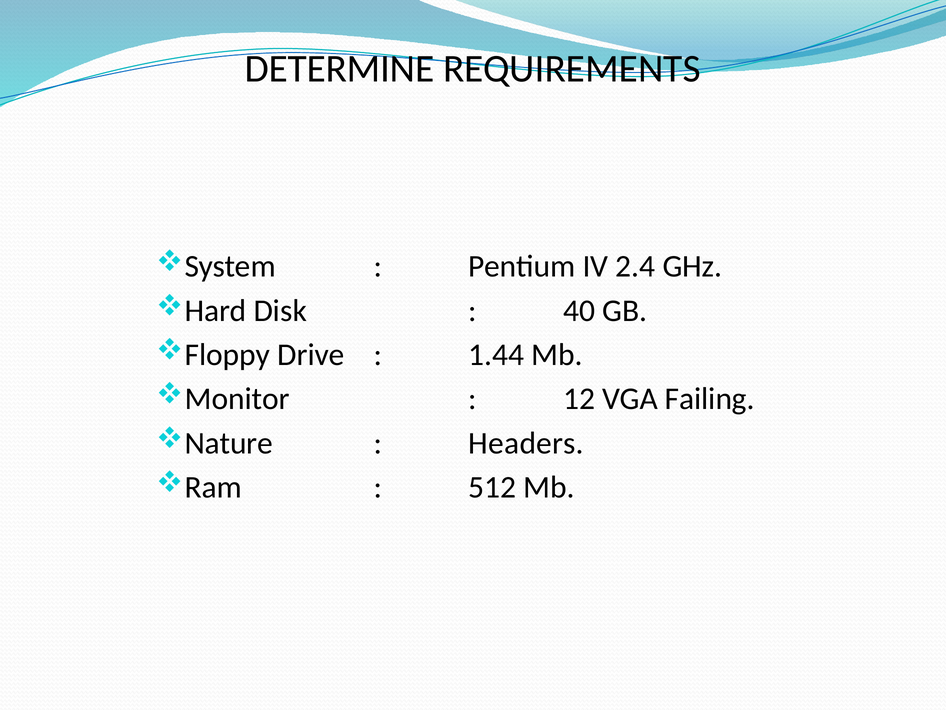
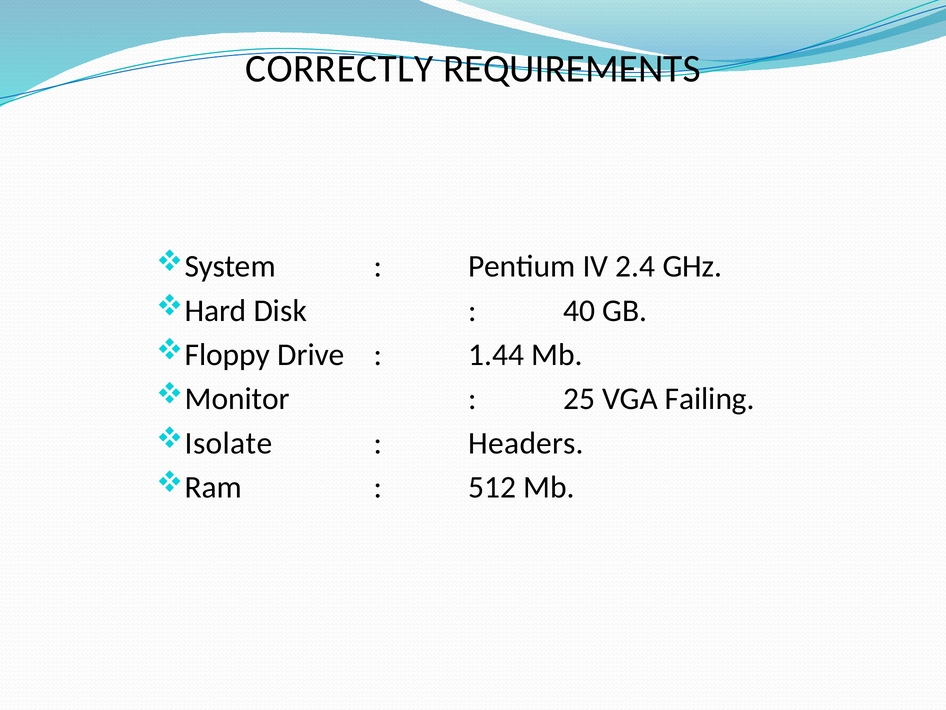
DETERMINE: DETERMINE -> CORRECTLY
12: 12 -> 25
Nature: Nature -> Isolate
